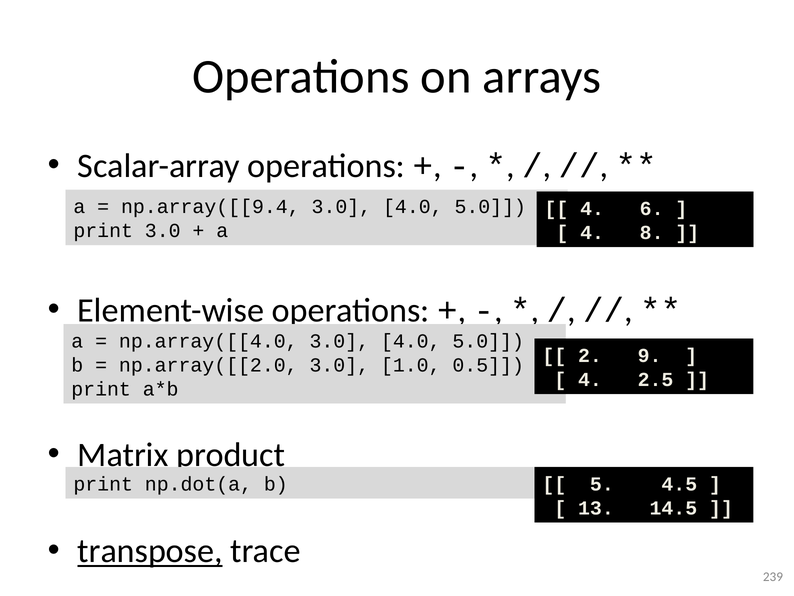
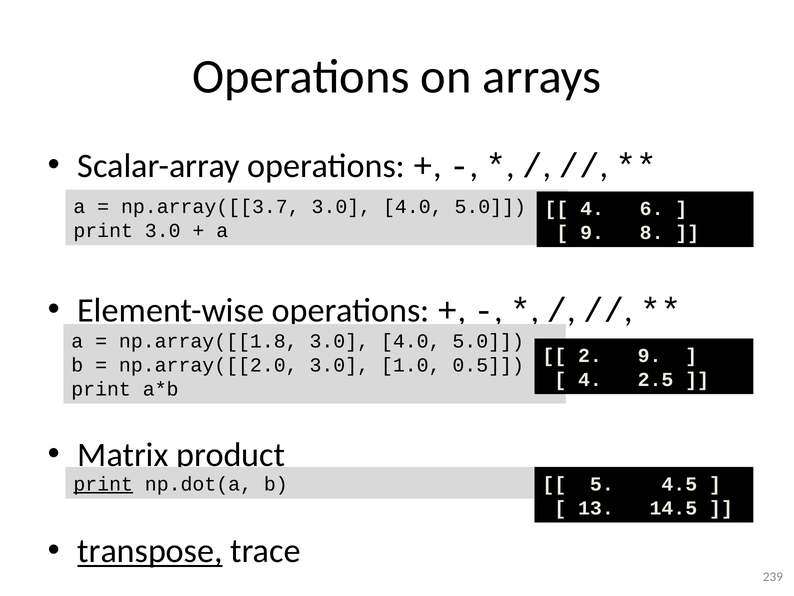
np.array([[9.4: np.array([[9.4 -> np.array([[3.7
4 at (592, 232): 4 -> 9
np.array([[4.0: np.array([[4.0 -> np.array([[1.8
print at (103, 484) underline: none -> present
